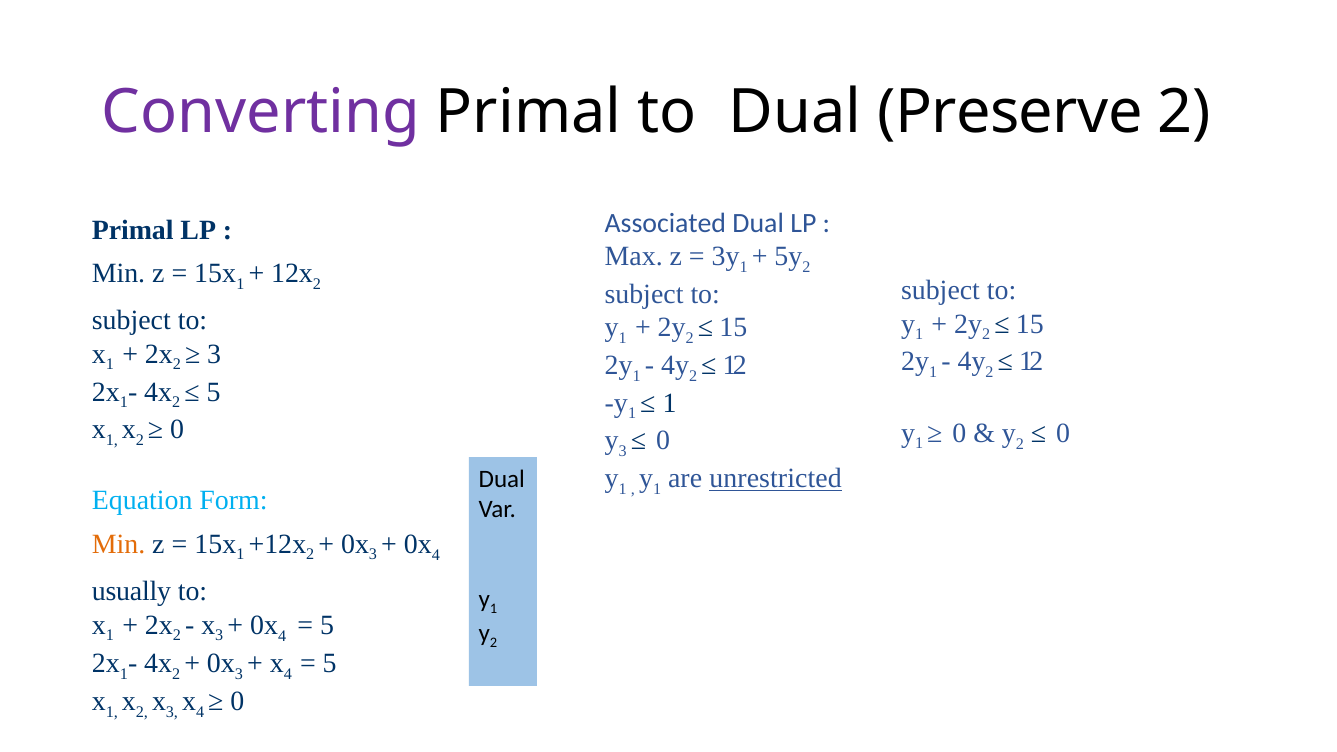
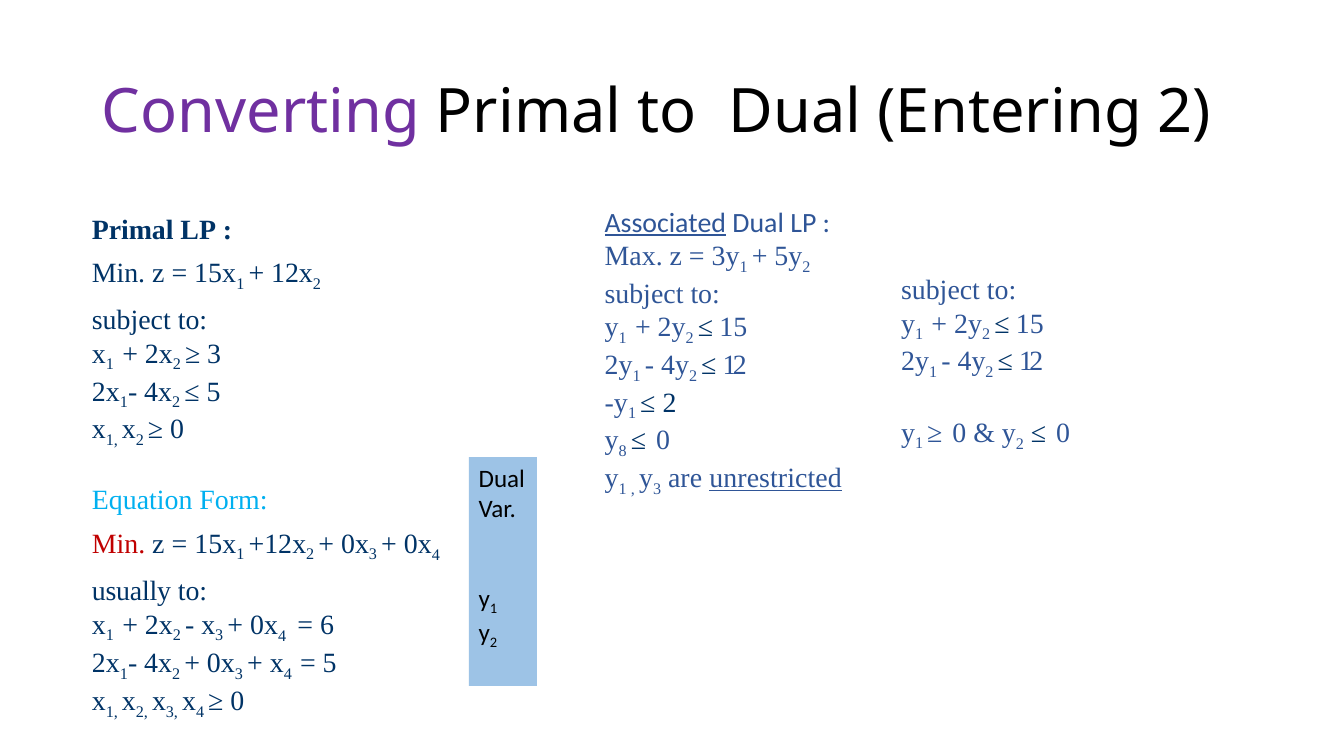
Preserve: Preserve -> Entering
Associated underline: none -> present
1 at (670, 403): 1 -> 2
3 at (623, 451): 3 -> 8
1 at (657, 489): 1 -> 3
Min at (119, 544) colour: orange -> red
5 at (327, 625): 5 -> 6
